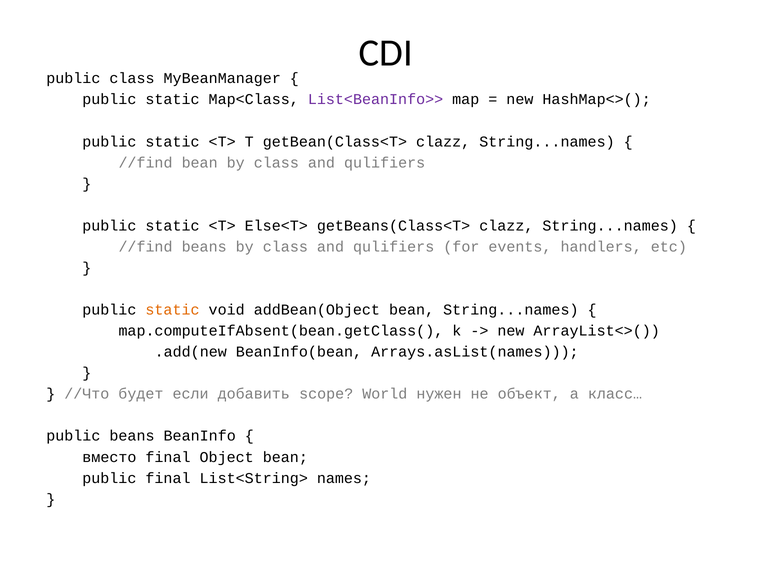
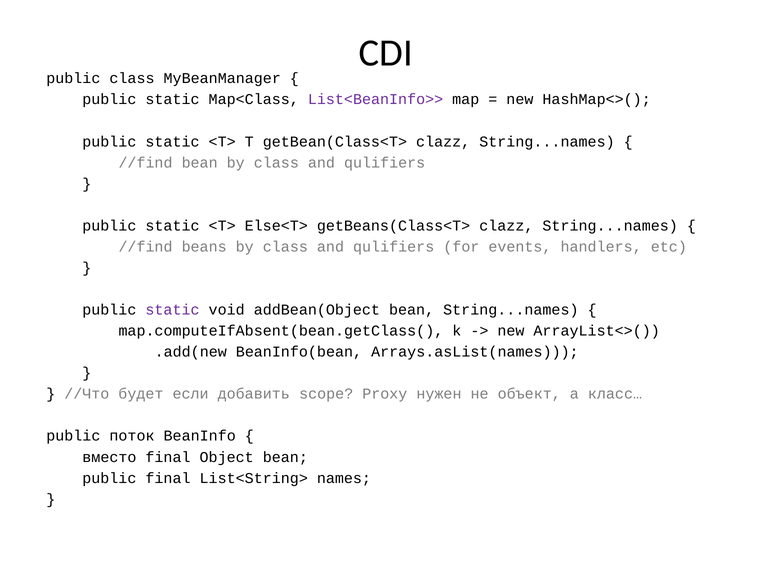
static at (173, 310) colour: orange -> purple
World: World -> Proxy
public beans: beans -> поток
